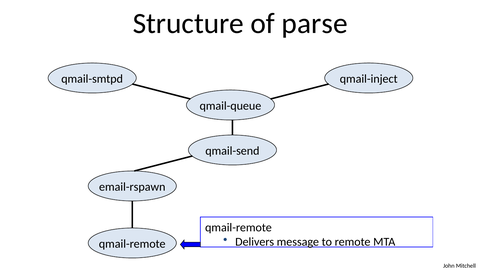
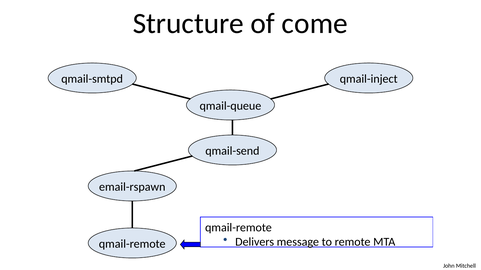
parse: parse -> come
